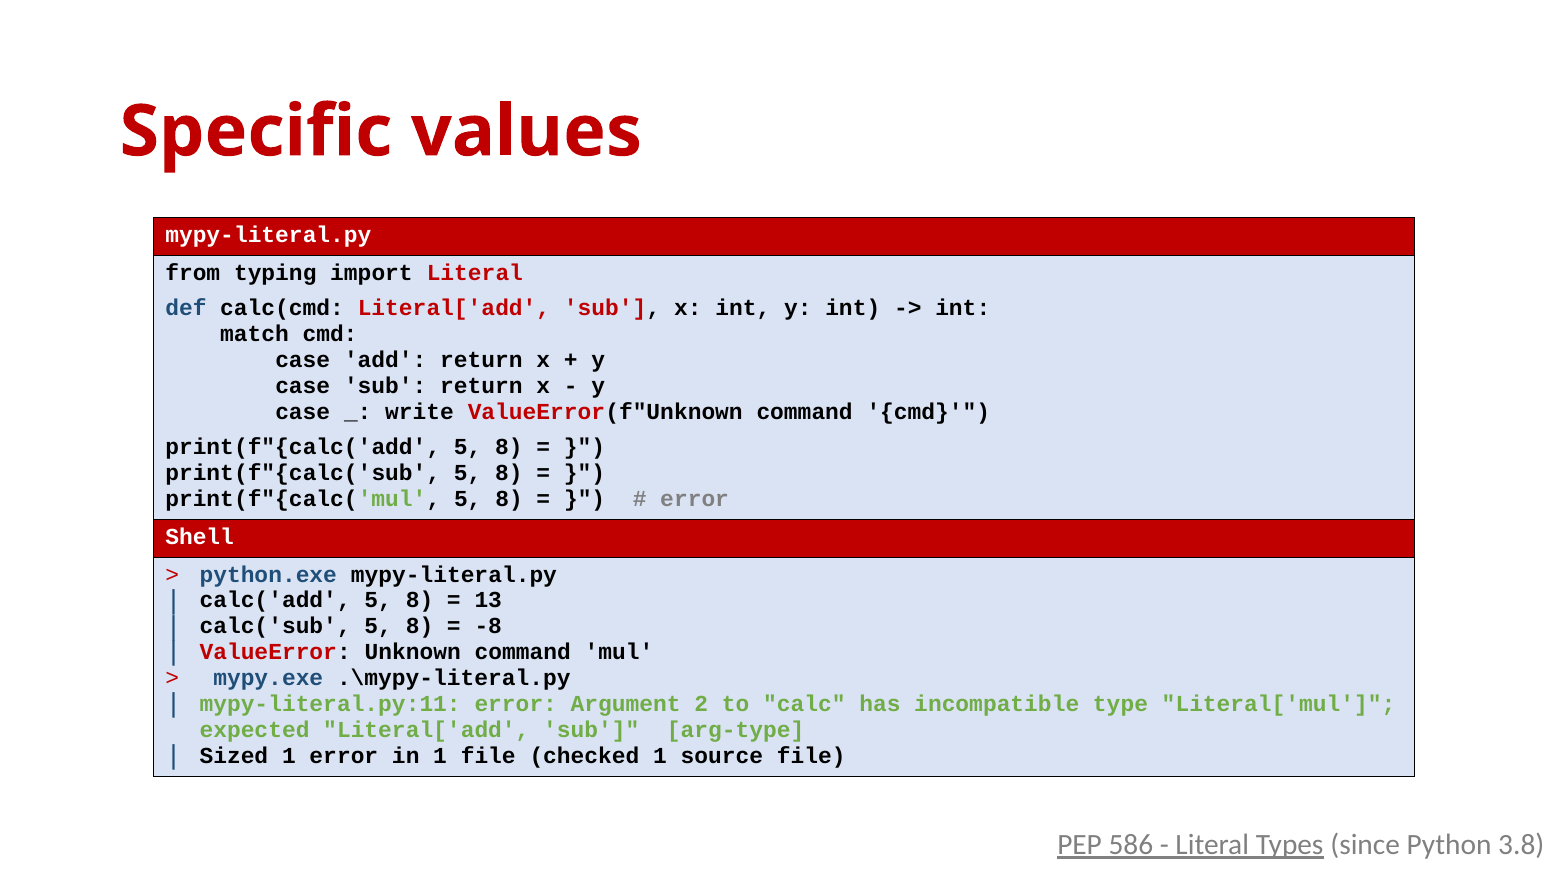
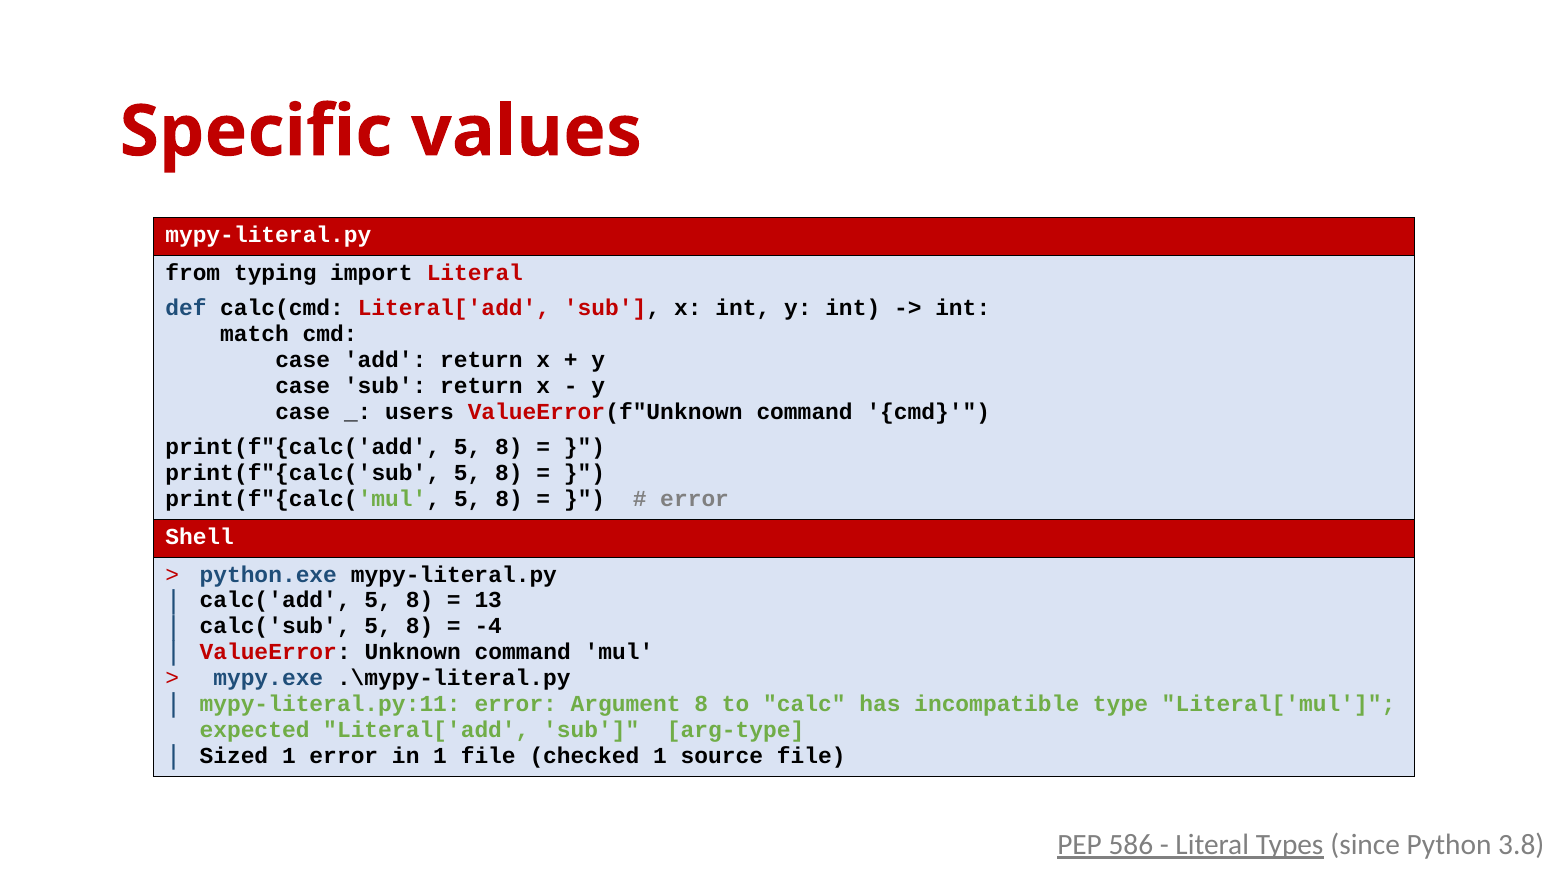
write: write -> users
-8: -8 -> -4
Argument 2: 2 -> 8
